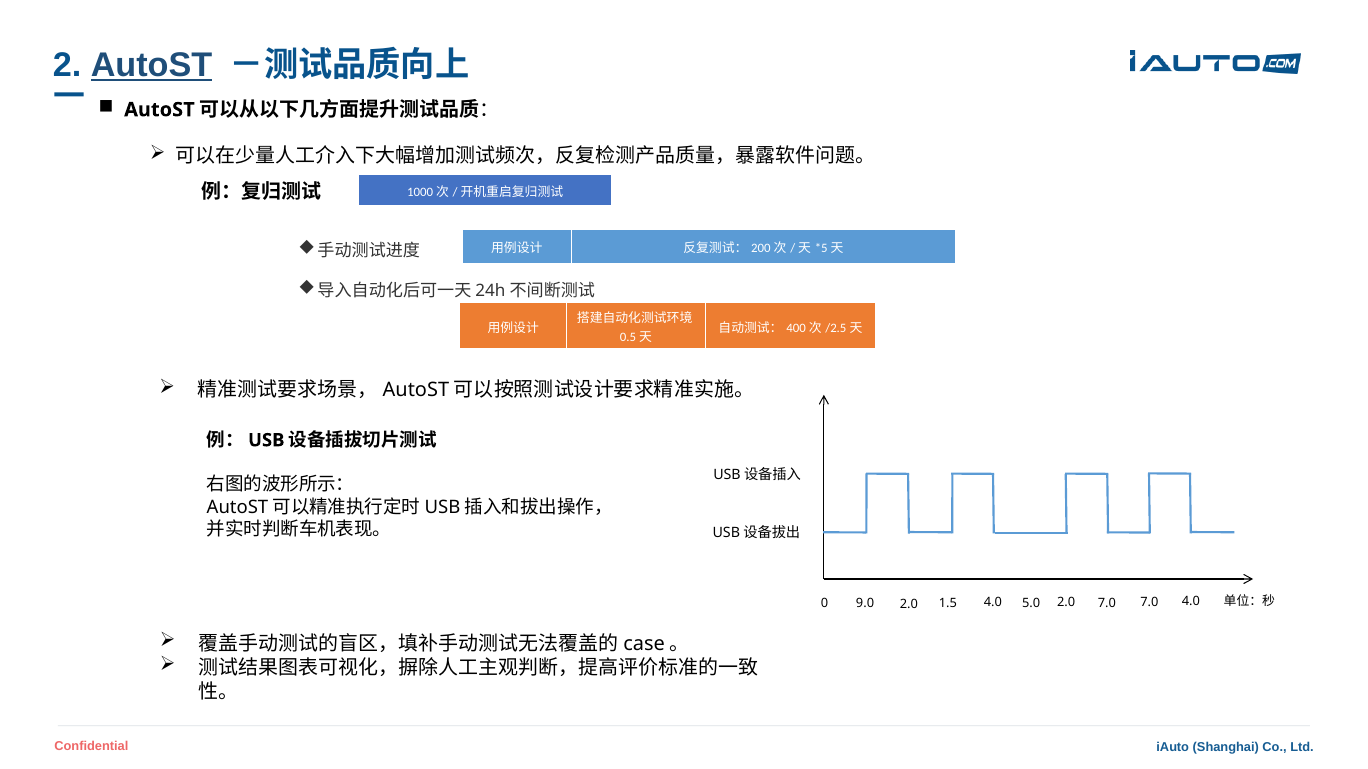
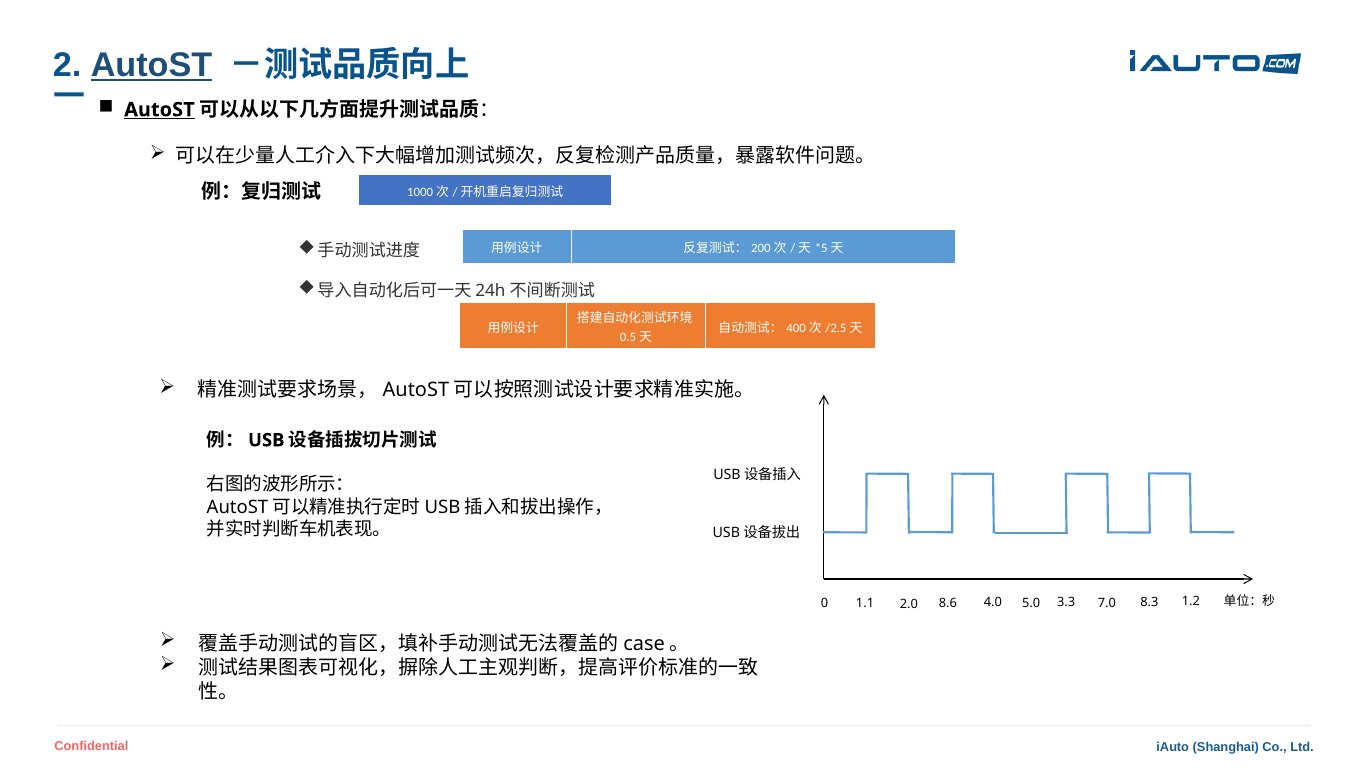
AutoST at (159, 110) underline: none -> present
0 4.0: 4.0 -> 1.2
9.0: 9.0 -> 1.1
1.5: 1.5 -> 8.6
5.0 2.0: 2.0 -> 3.3
7.0 7.0: 7.0 -> 8.3
